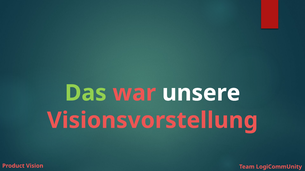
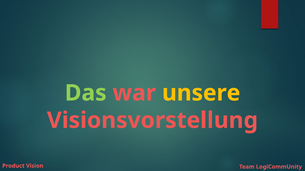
unsere colour: white -> yellow
